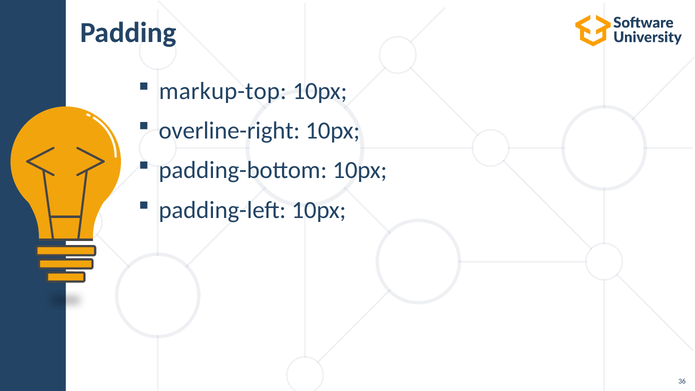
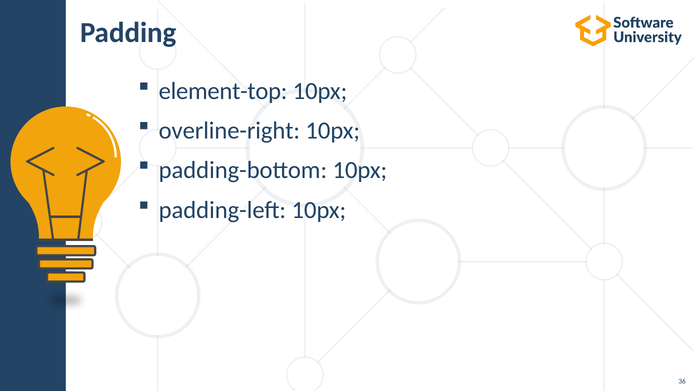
markup-top: markup-top -> element-top
